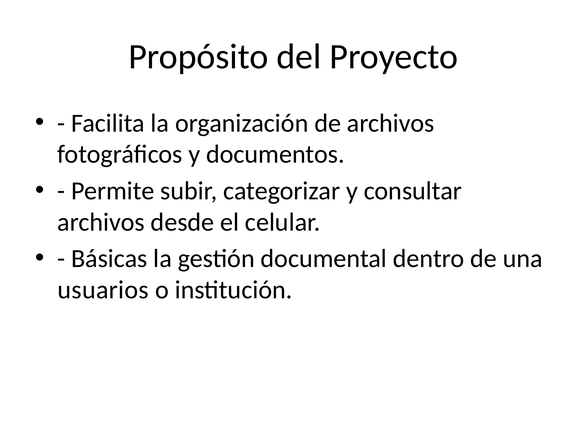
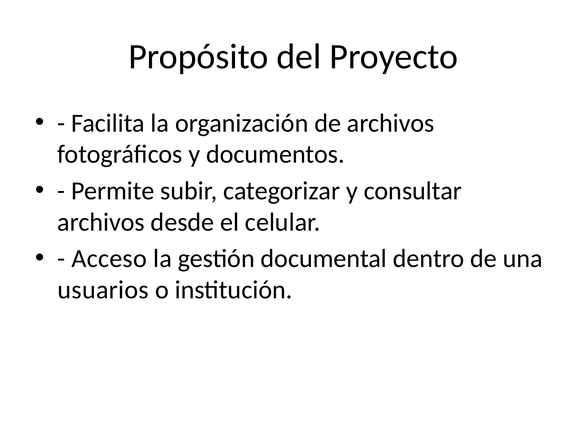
Básicas: Básicas -> Acceso
